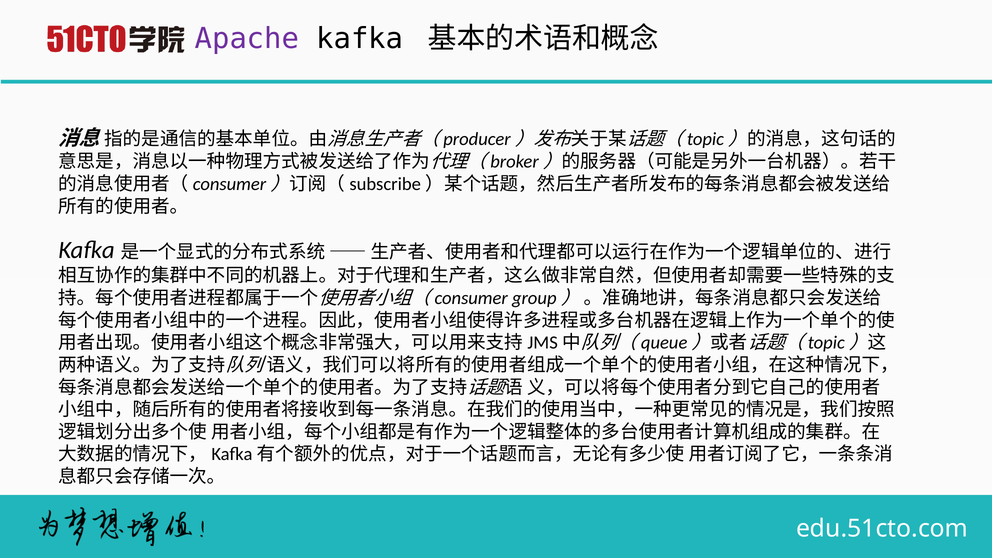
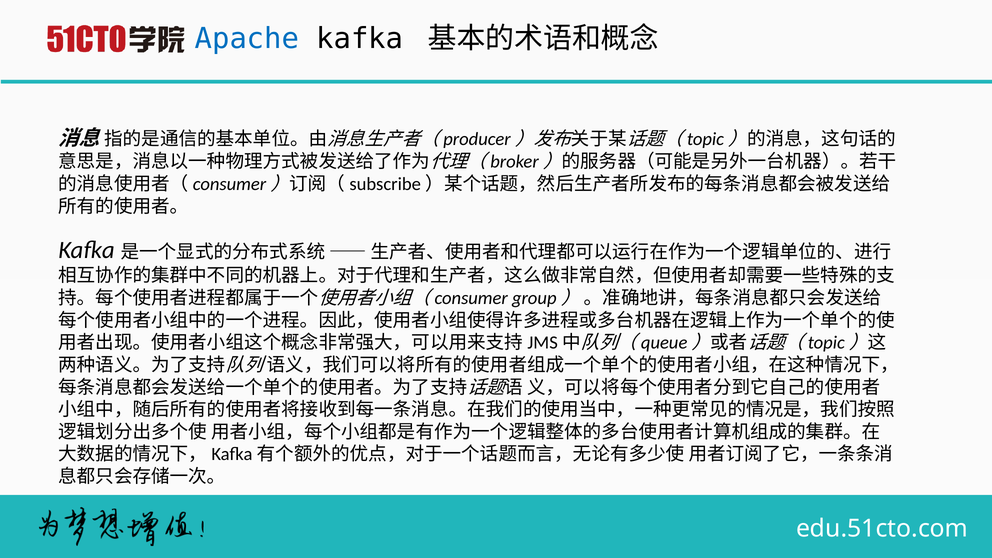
Apache colour: purple -> blue
